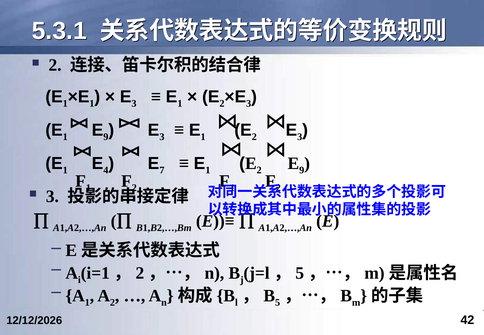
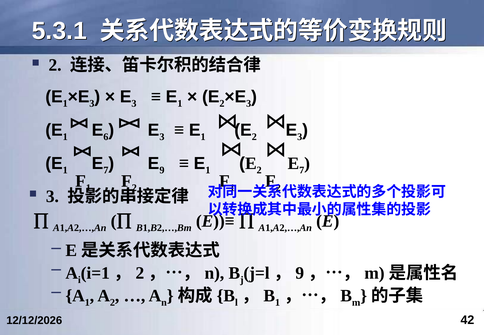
1 at (92, 104): 1 -> 3
9 at (106, 137): 9 -> 6
4 at (106, 170): 4 -> 7
E 7: 7 -> 9
2 E 9: 9 -> 7
5 at (300, 273): 5 -> 9
5 at (278, 303): 5 -> 1
